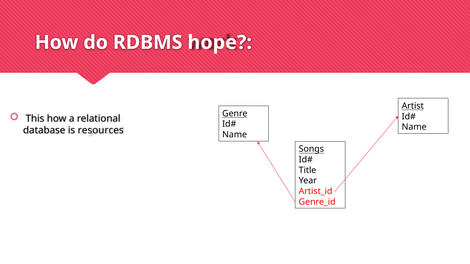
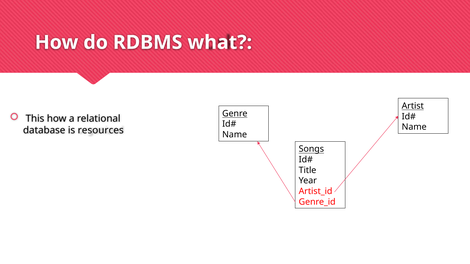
hope: hope -> what
